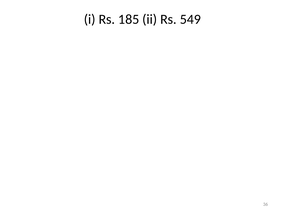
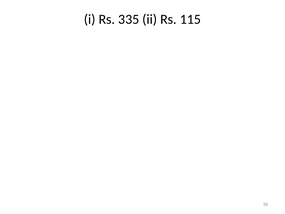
185: 185 -> 335
549: 549 -> 115
